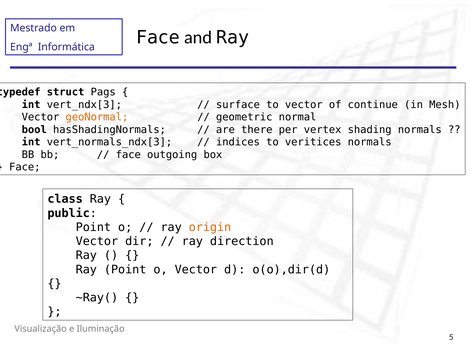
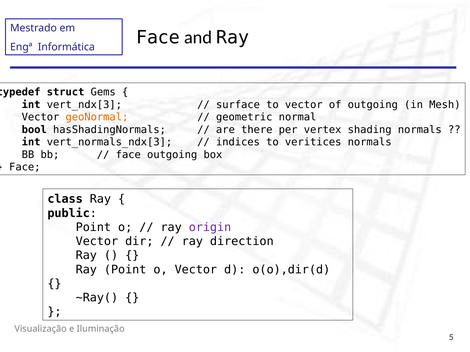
Pags: Pags -> Gems
of continue: continue -> outgoing
origin colour: orange -> purple
